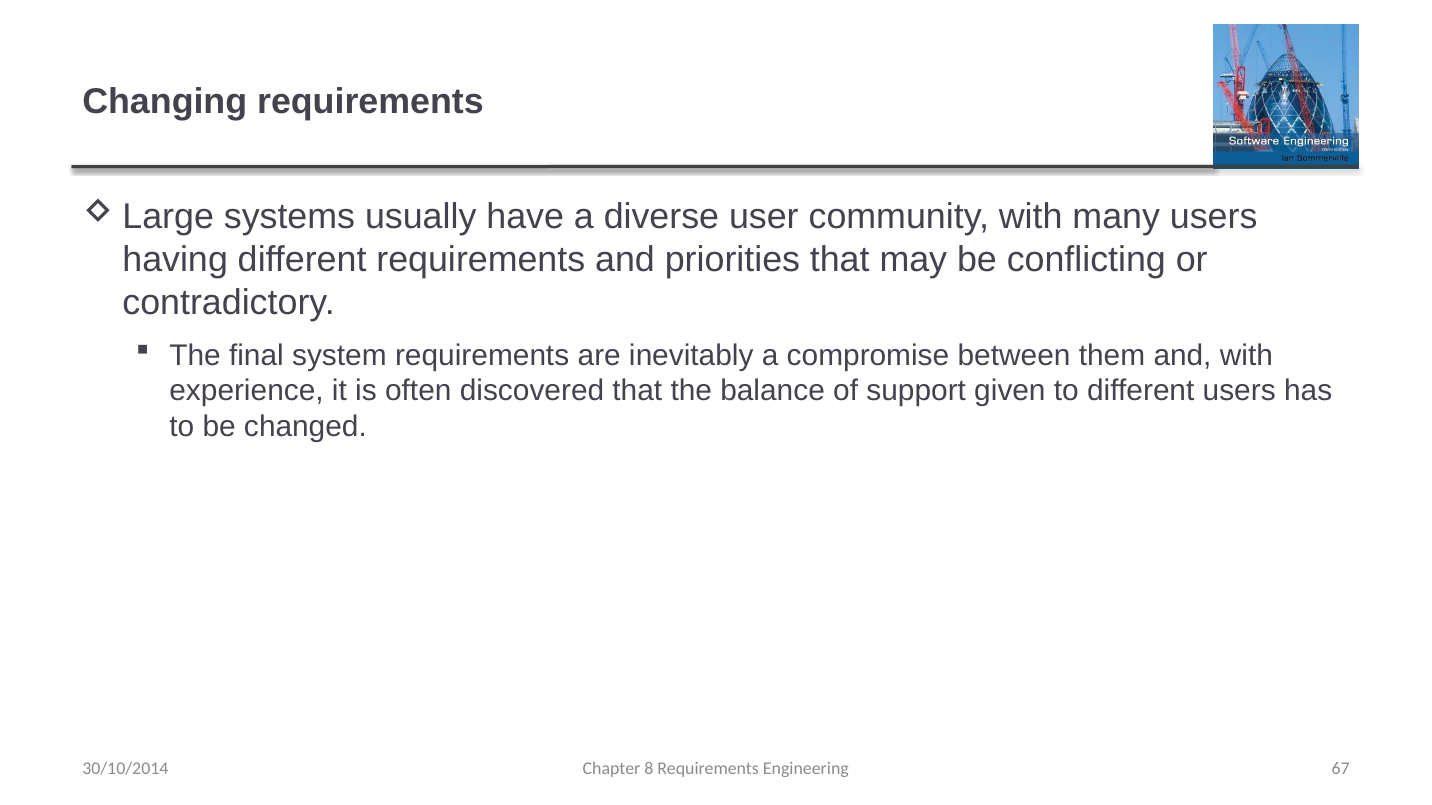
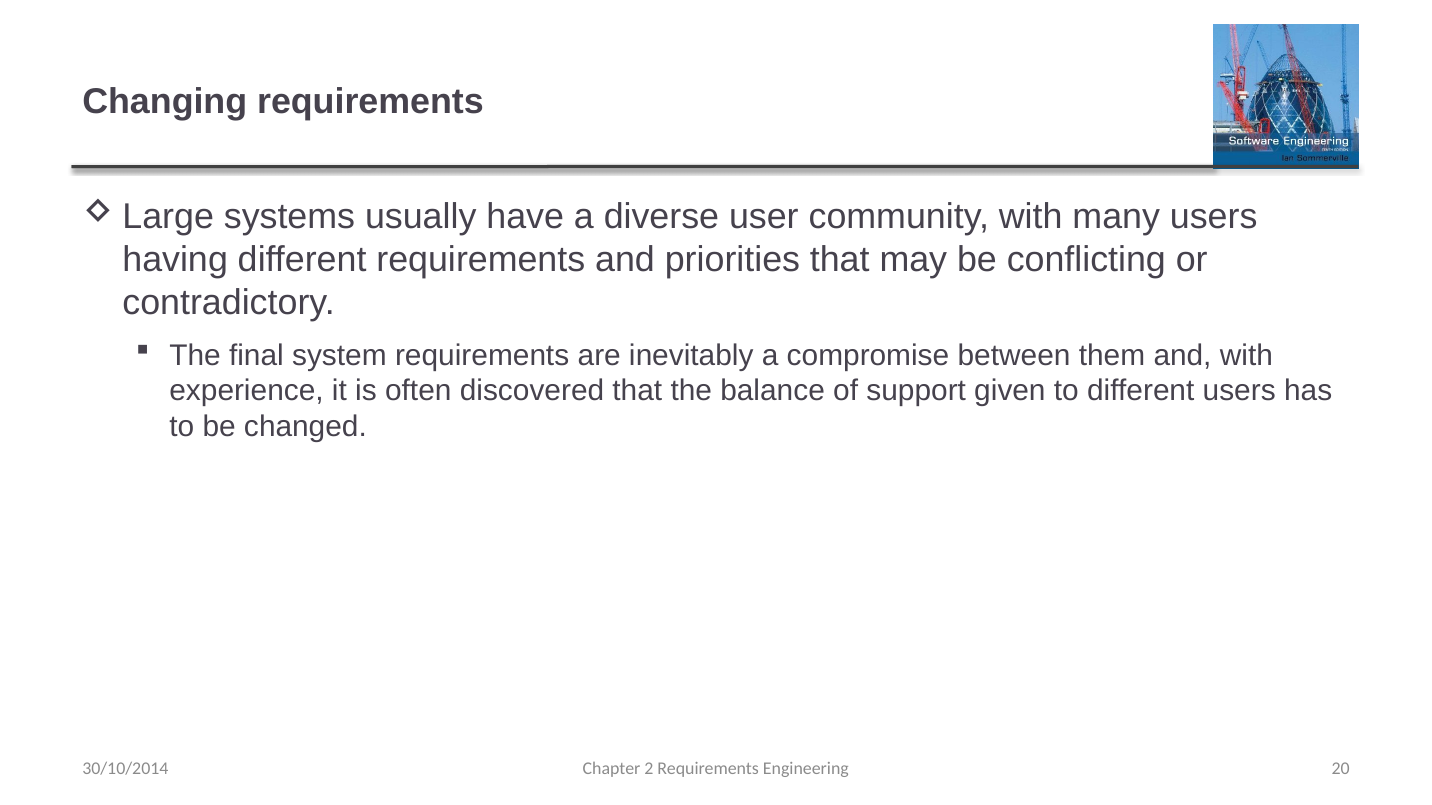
8: 8 -> 2
67: 67 -> 20
